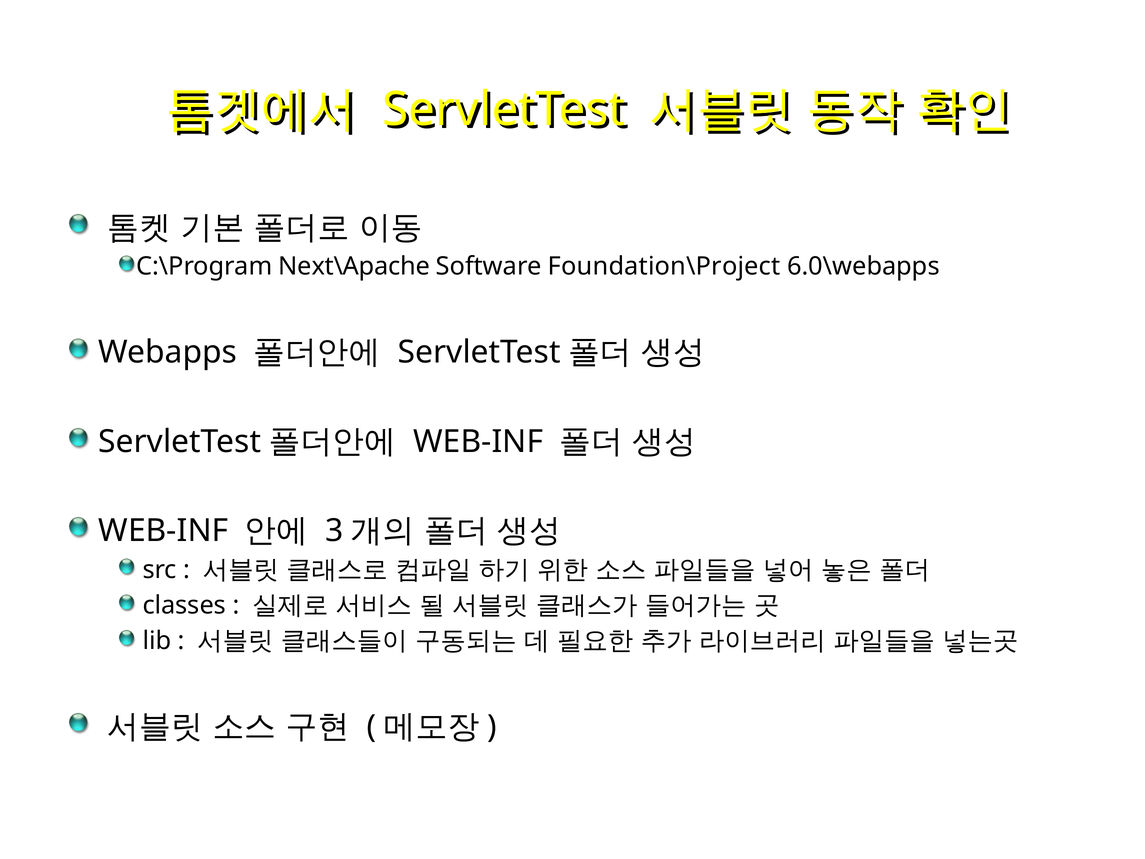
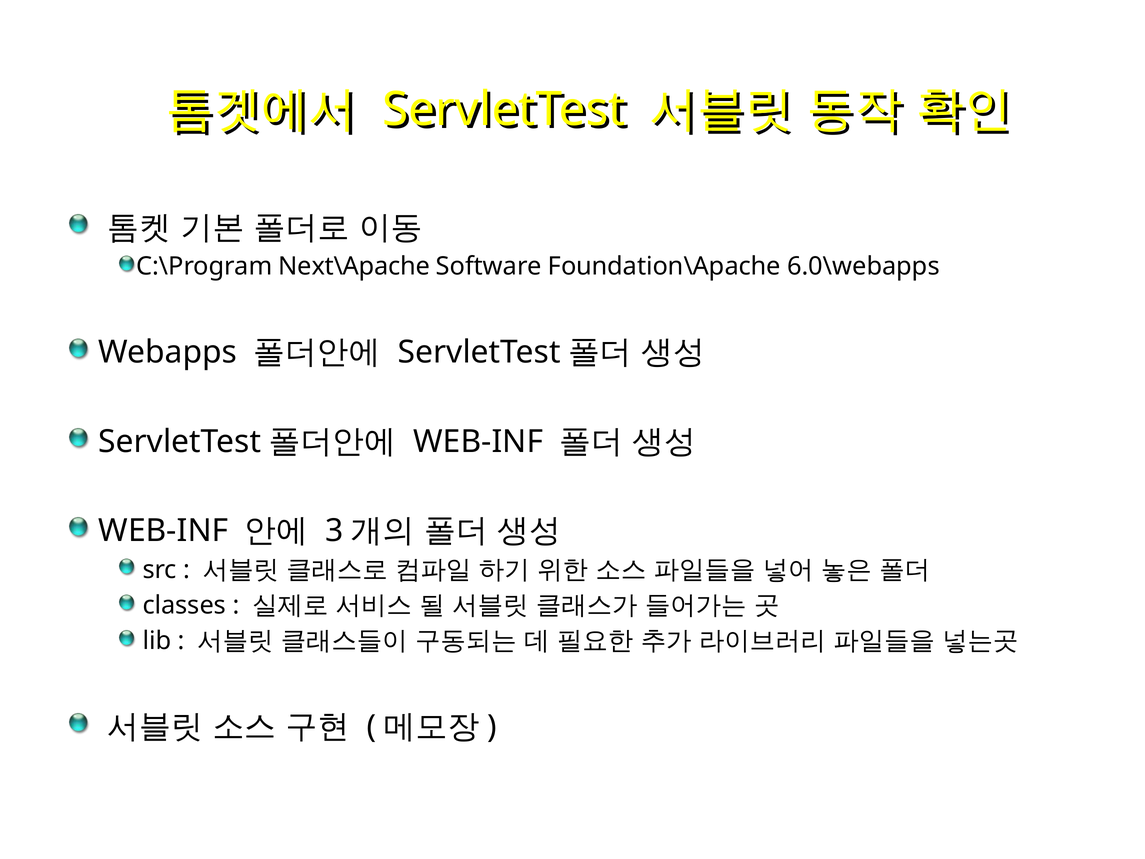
Foundation\Project: Foundation\Project -> Foundation\Apache
